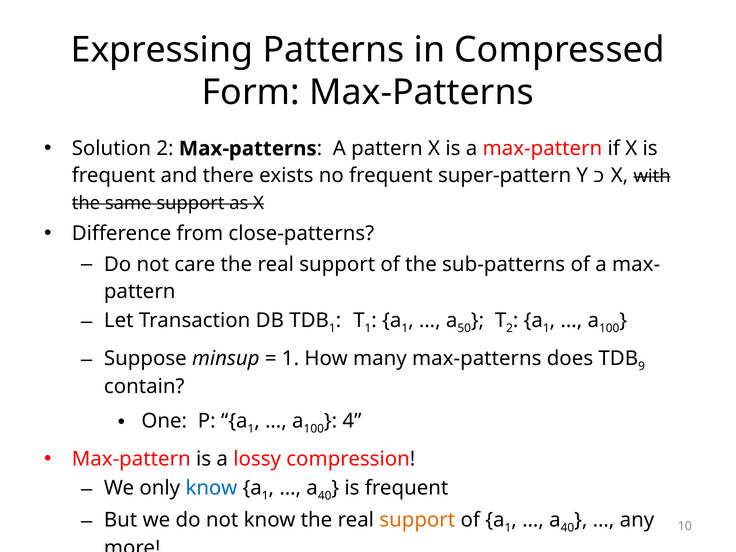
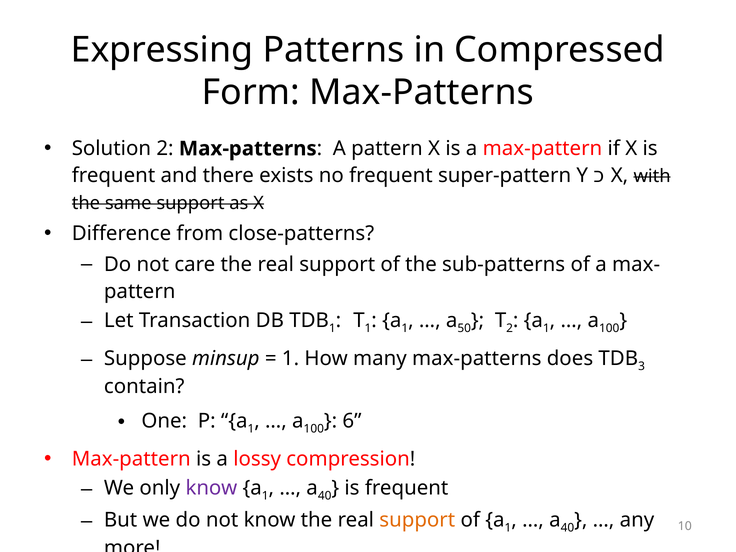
9: 9 -> 3
4: 4 -> 6
know at (211, 488) colour: blue -> purple
